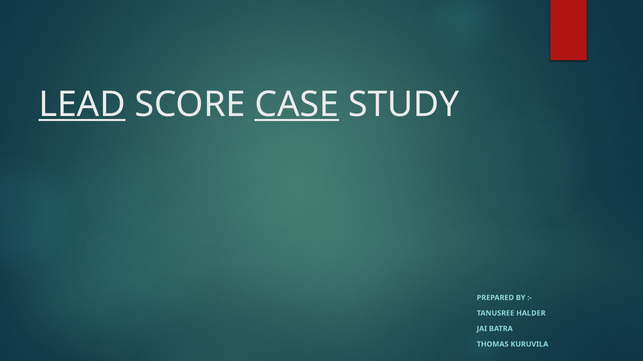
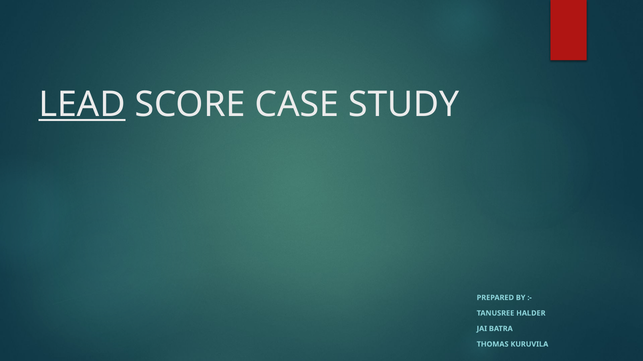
CASE underline: present -> none
